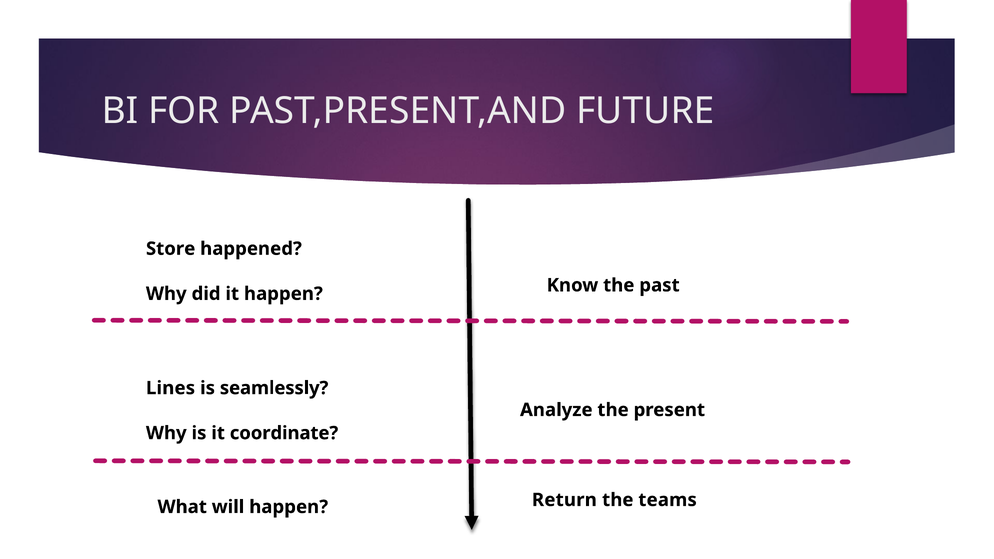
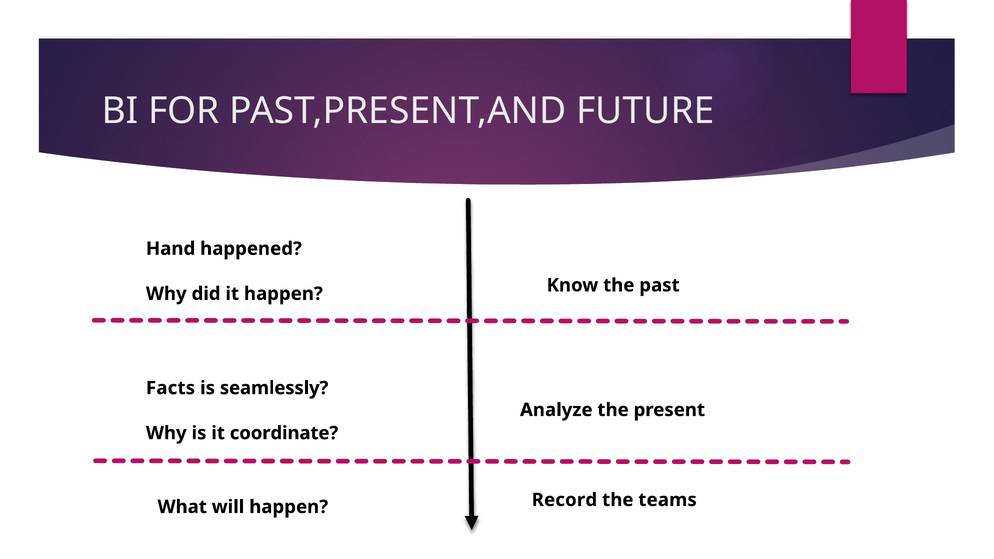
Store: Store -> Hand
Lines: Lines -> Facts
Return: Return -> Record
